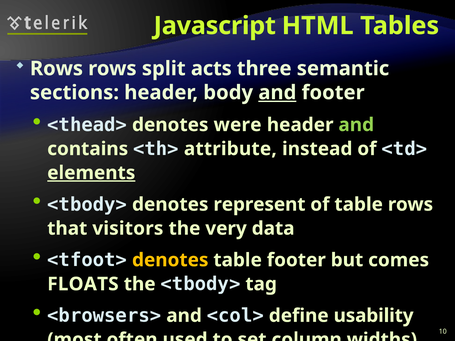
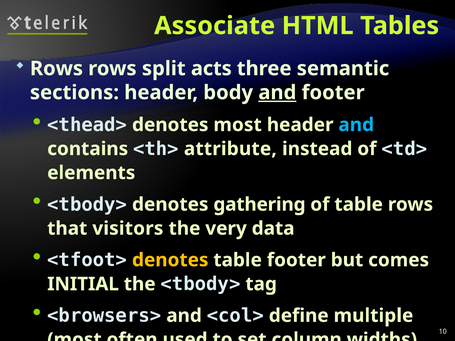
Javascript: Javascript -> Associate
denotes were: were -> most
and at (356, 125) colour: light green -> light blue
elements underline: present -> none
represent: represent -> gathering
FLOATS: FLOATS -> INITIAL
usability: usability -> multiple
